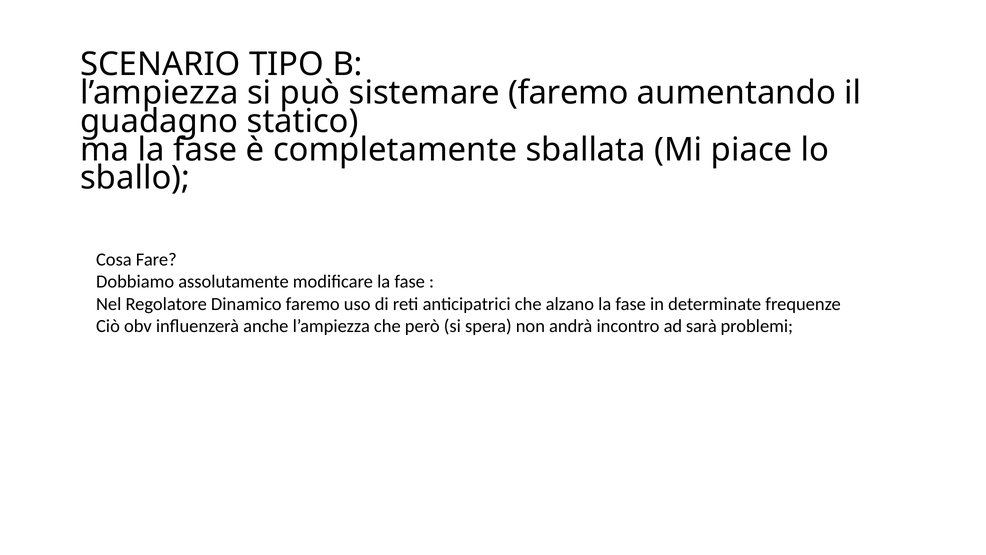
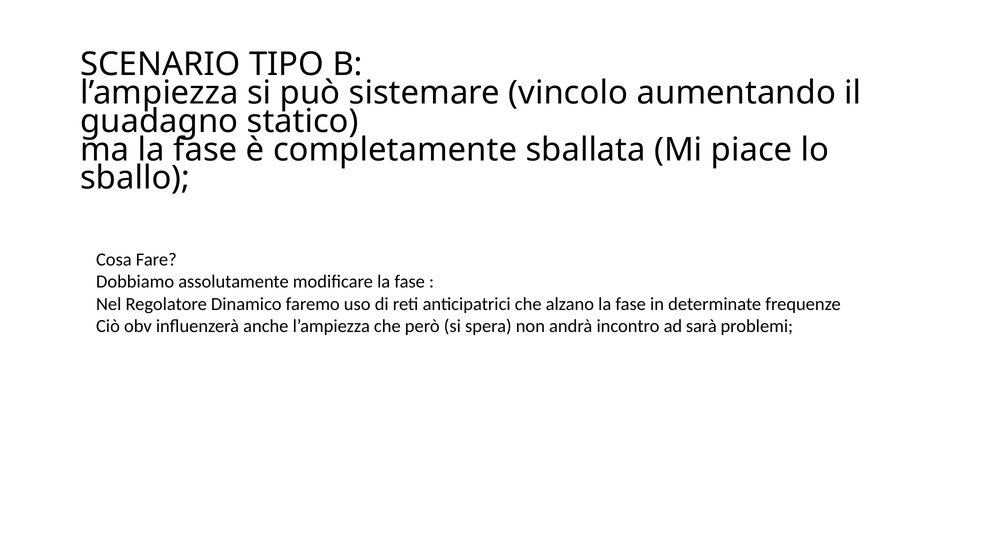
sistemare faremo: faremo -> vincolo
